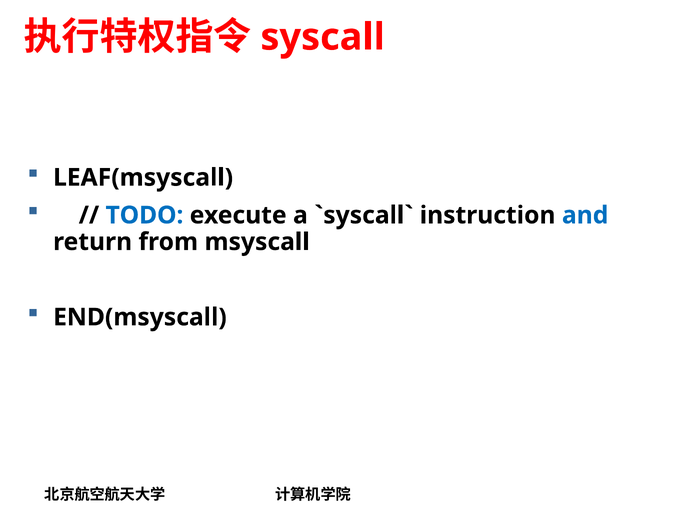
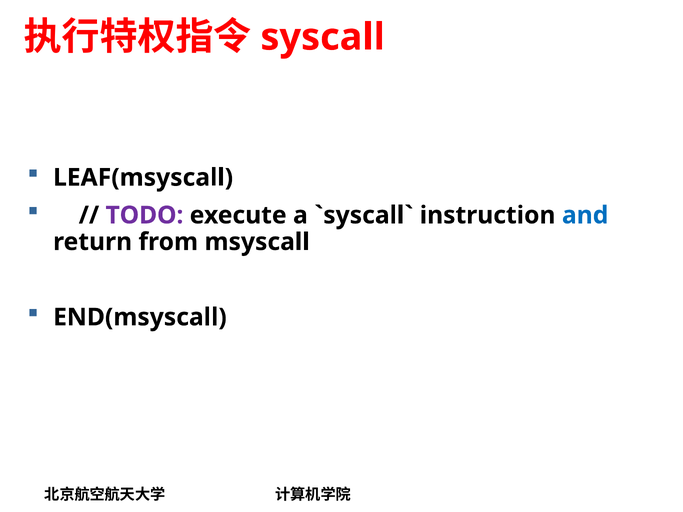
TODO colour: blue -> purple
